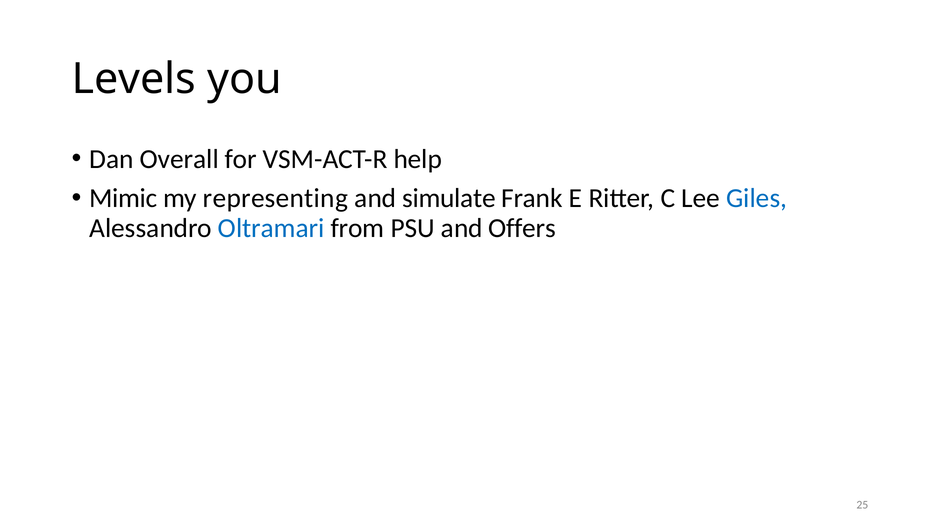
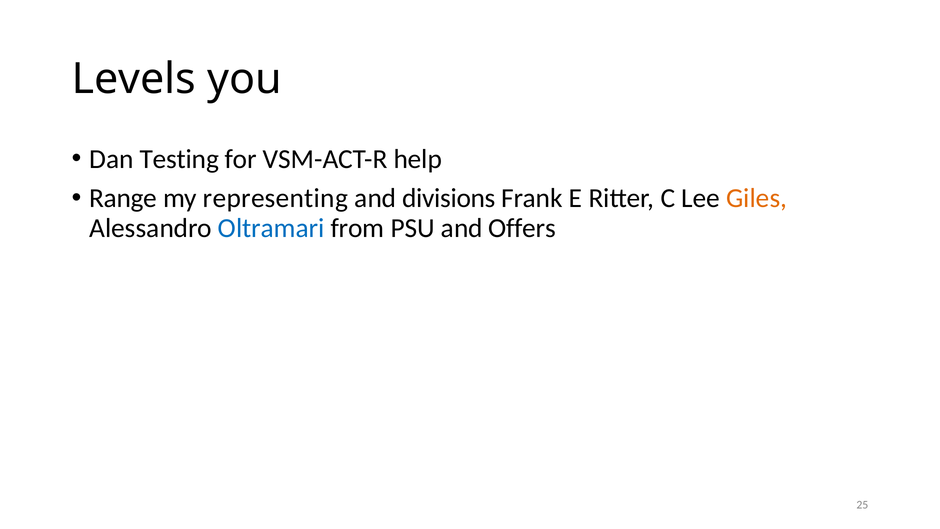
Overall: Overall -> Testing
Mimic: Mimic -> Range
simulate: simulate -> divisions
Giles colour: blue -> orange
